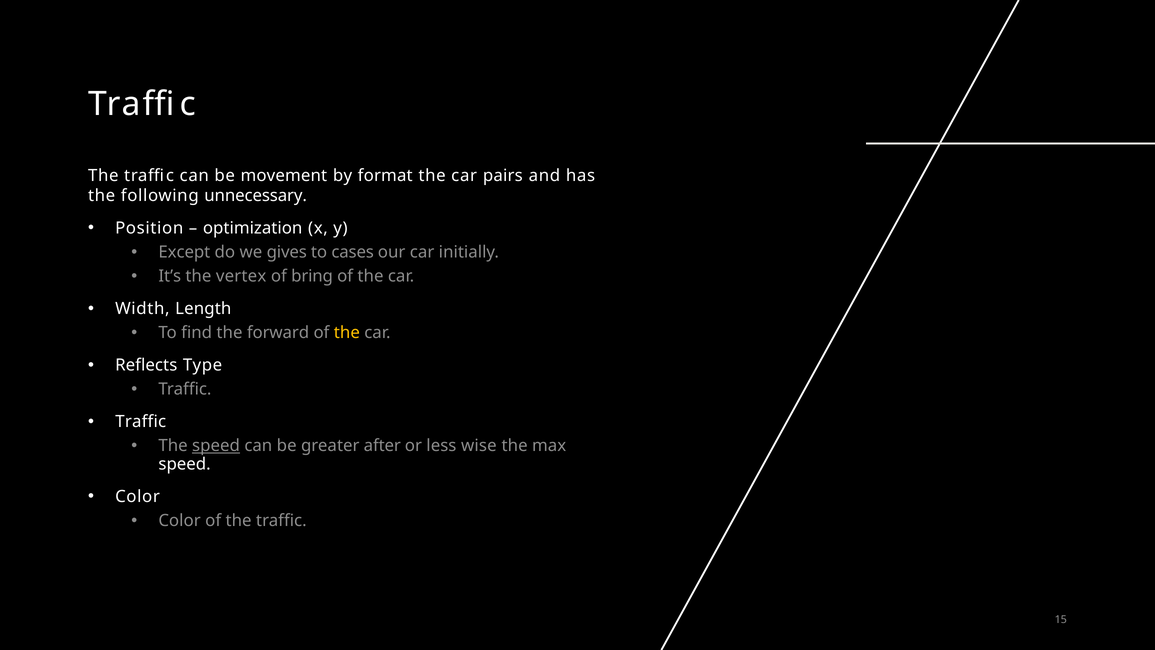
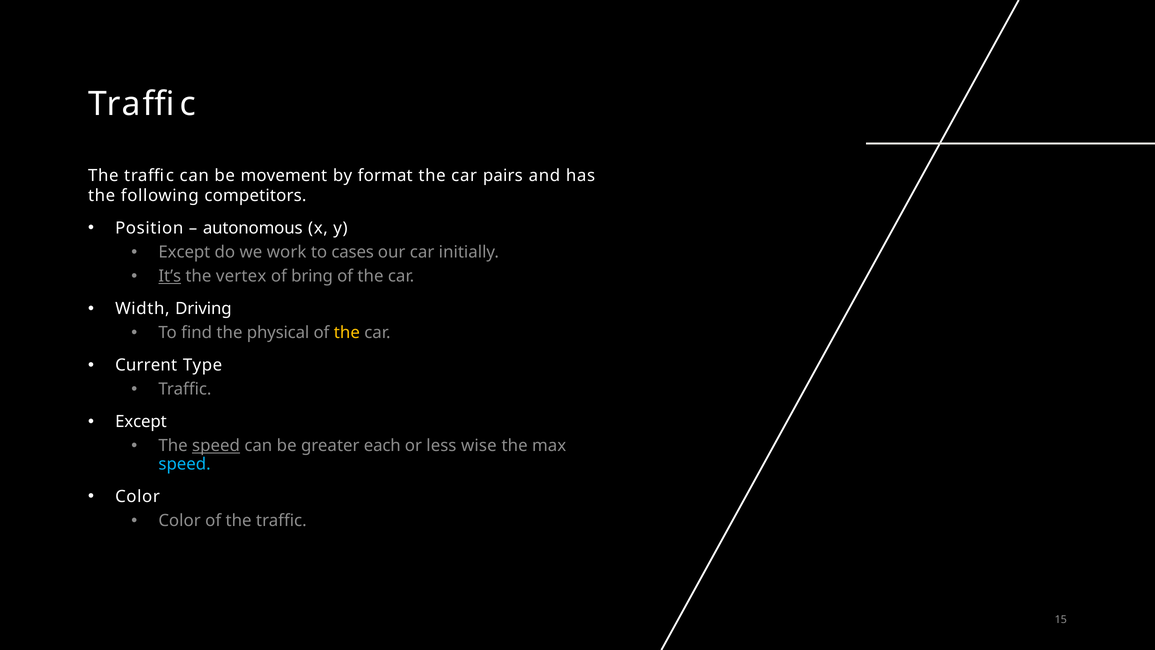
unnecessary: unnecessary -> competitors
optimization: optimization -> autonomous
gives: gives -> work
It’s underline: none -> present
Length: Length -> Driving
forward: forward -> physical
Reflects: Reflects -> Current
Traffic at (141, 422): Traffic -> Except
after: after -> each
speed at (185, 464) colour: white -> light blue
